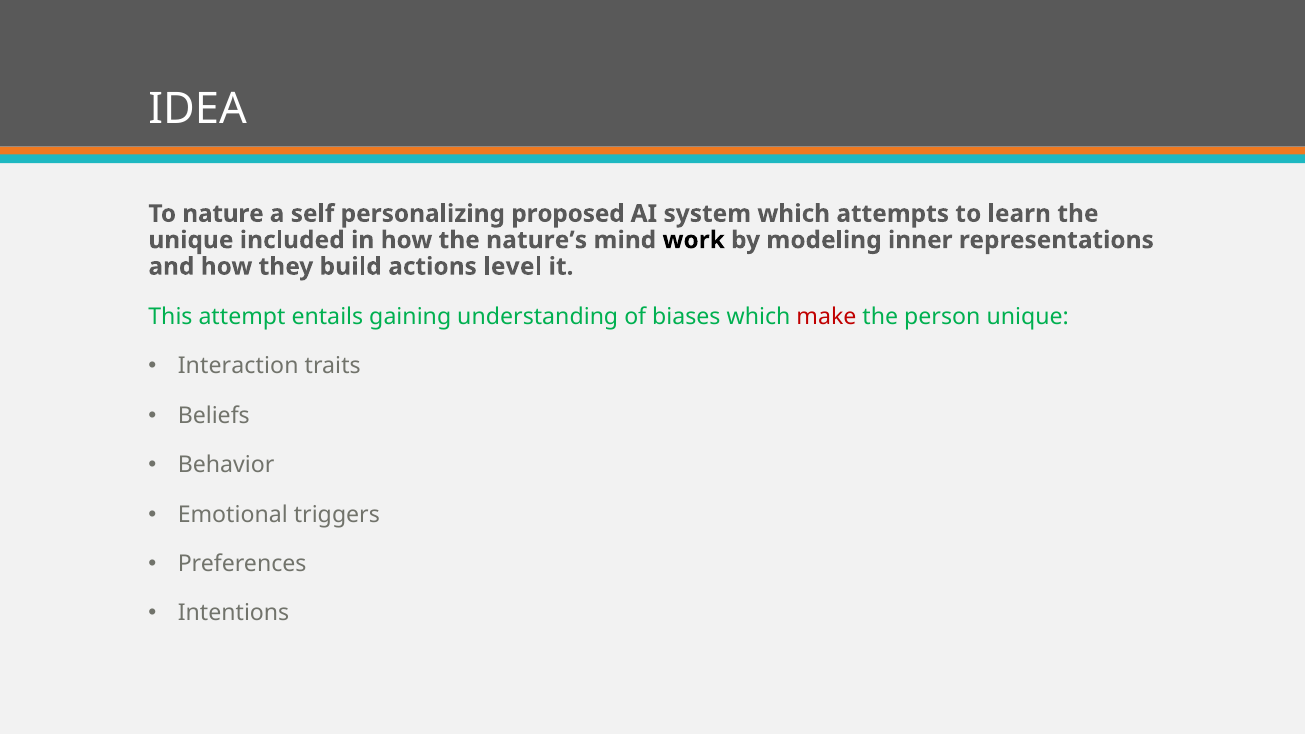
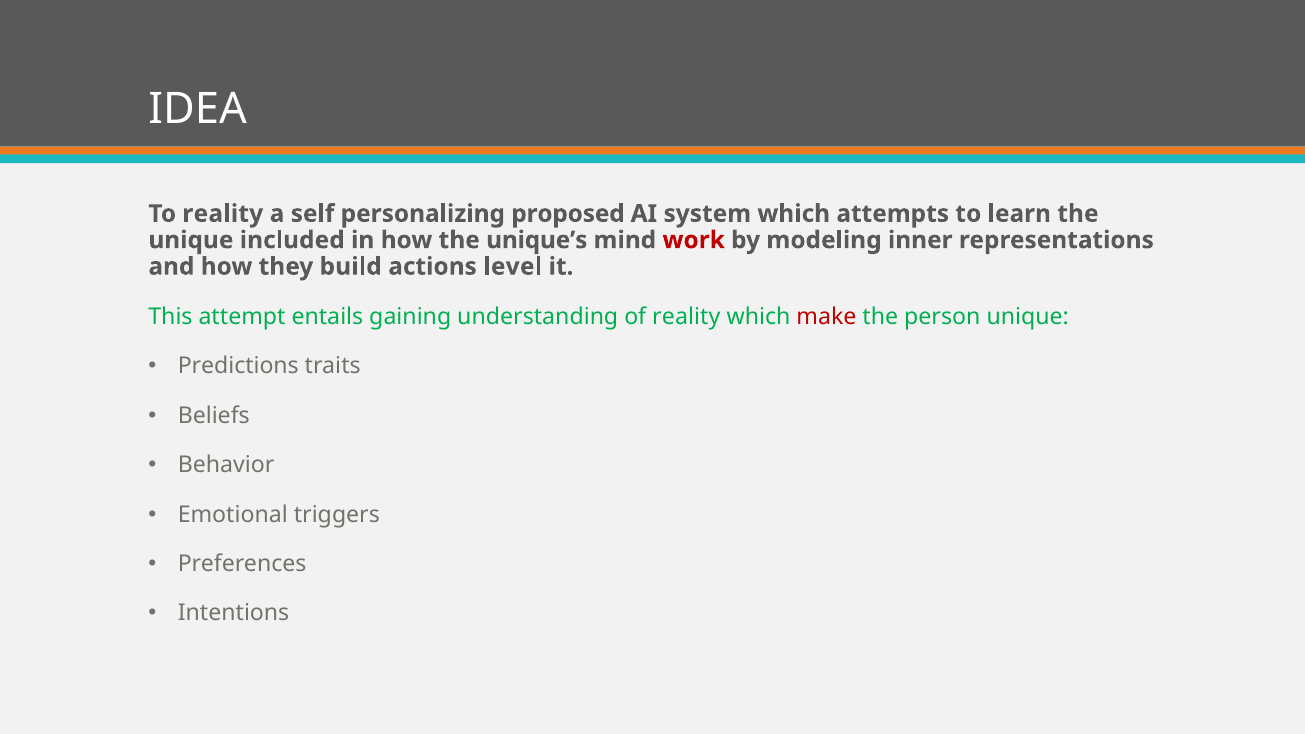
To nature: nature -> reality
nature’s: nature’s -> unique’s
work colour: black -> red
of biases: biases -> reality
Interaction: Interaction -> Predictions
